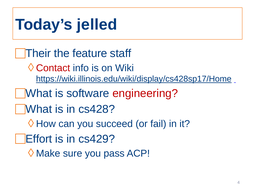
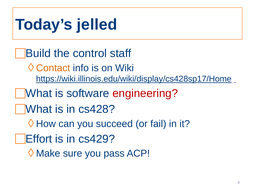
Their: Their -> Build
feature: feature -> control
Contact colour: red -> orange
